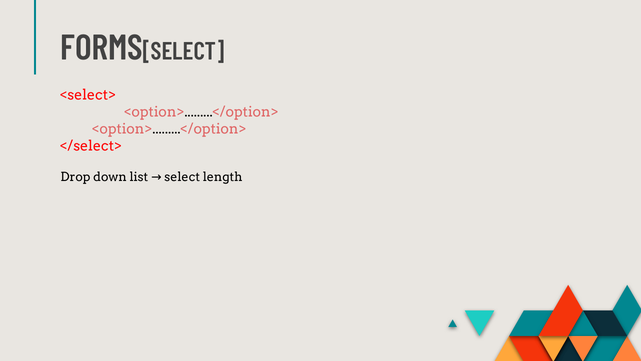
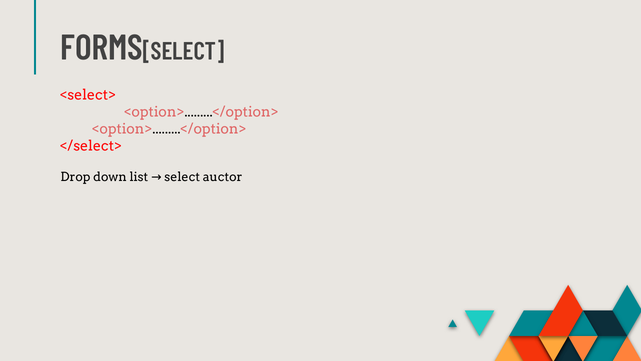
length: length -> auctor
